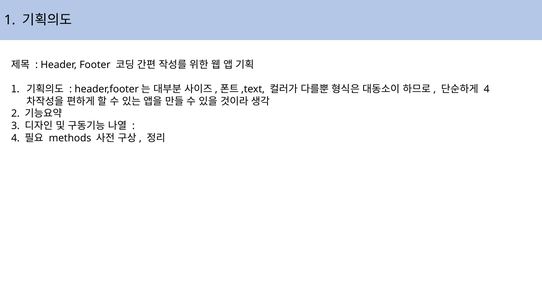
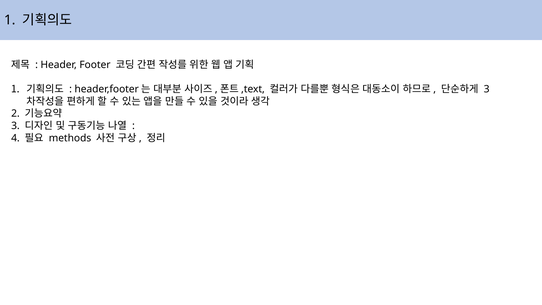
4 at (487, 89): 4 -> 3
